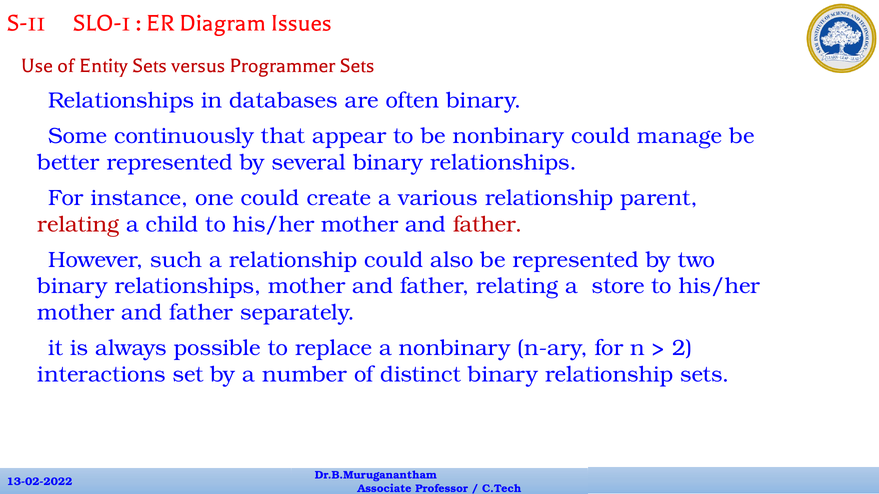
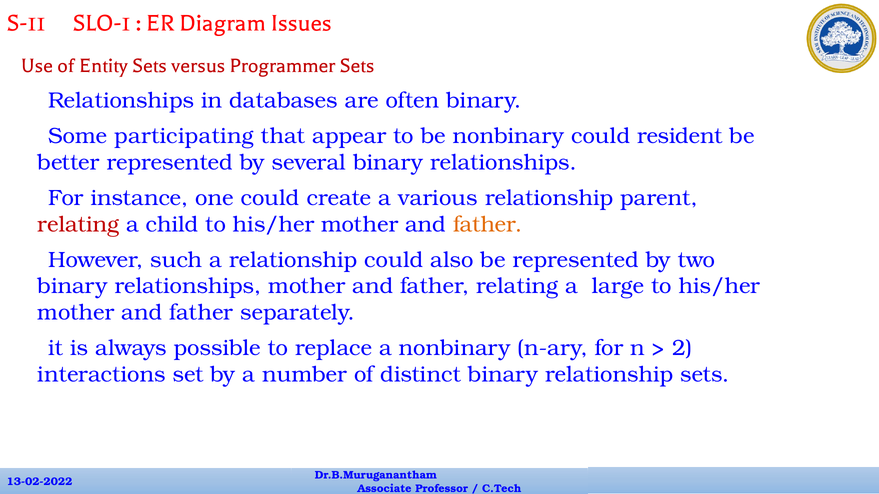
continuously: continuously -> participating
manage: manage -> resident
father at (488, 225) colour: red -> orange
store: store -> large
